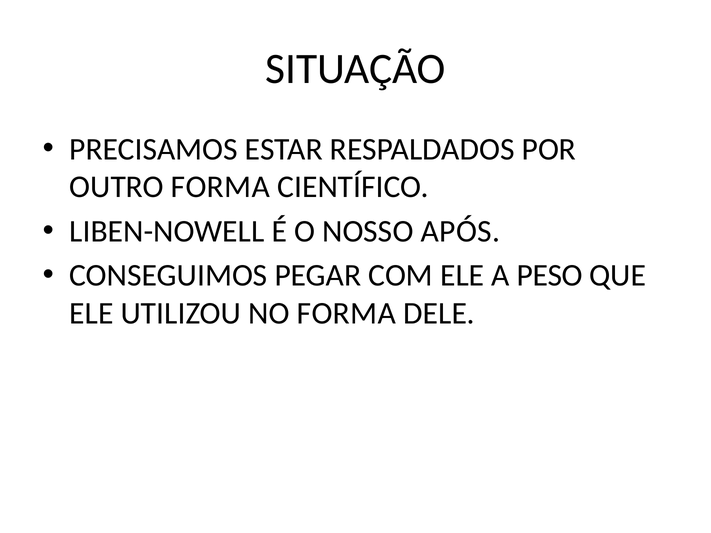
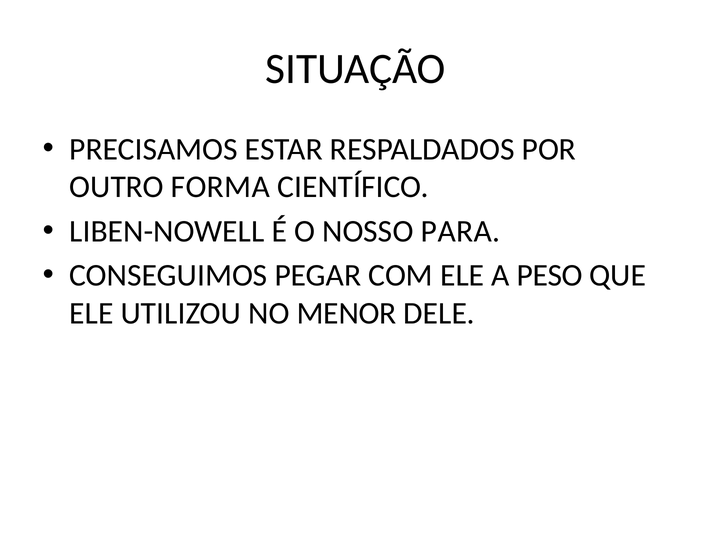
APÓS: APÓS -> PARA
NO FORMA: FORMA -> MENOR
